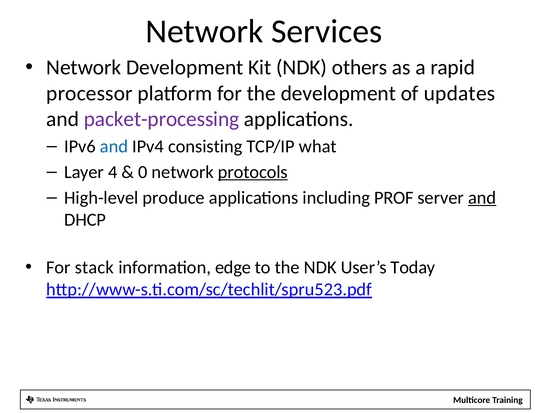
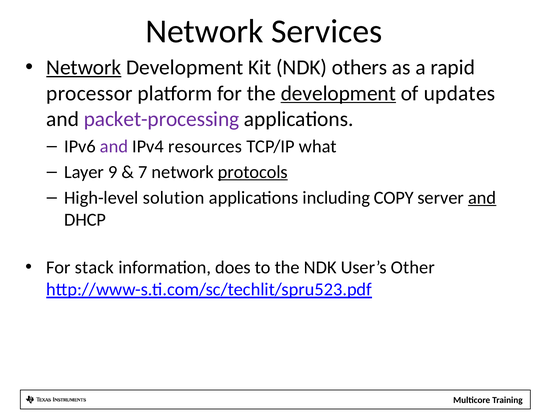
Network at (84, 68) underline: none -> present
development at (338, 93) underline: none -> present
and at (114, 146) colour: blue -> purple
consisting: consisting -> resources
4: 4 -> 9
0: 0 -> 7
produce: produce -> solution
PROF: PROF -> COPY
edge: edge -> does
Today: Today -> Other
